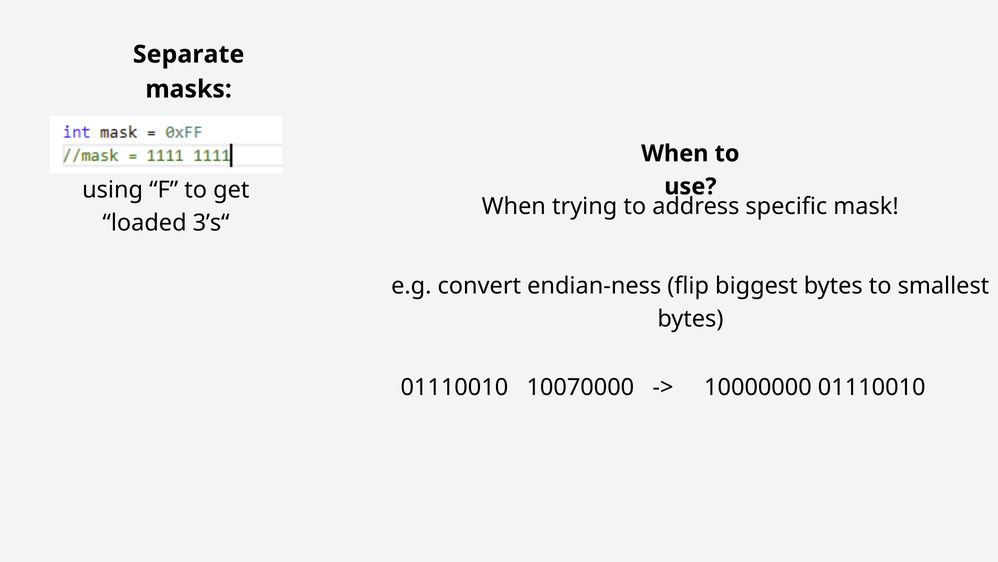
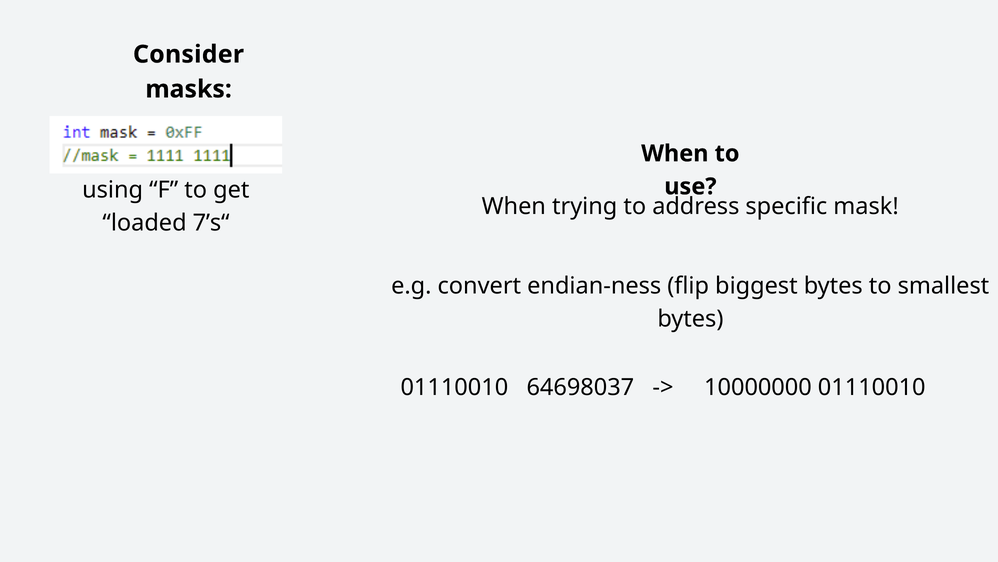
Separate: Separate -> Consider
3’s“: 3’s“ -> 7’s“
10070000: 10070000 -> 64698037
